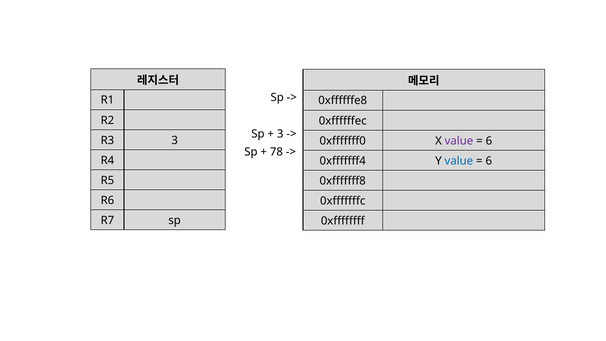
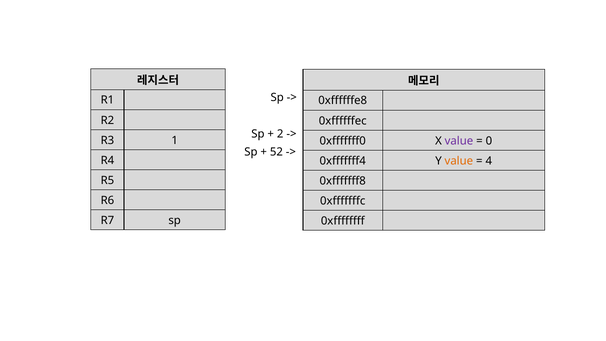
3 at (280, 134): 3 -> 2
R3 3: 3 -> 1
6 at (489, 141): 6 -> 0
78: 78 -> 52
value at (459, 161) colour: blue -> orange
6 at (489, 161): 6 -> 4
